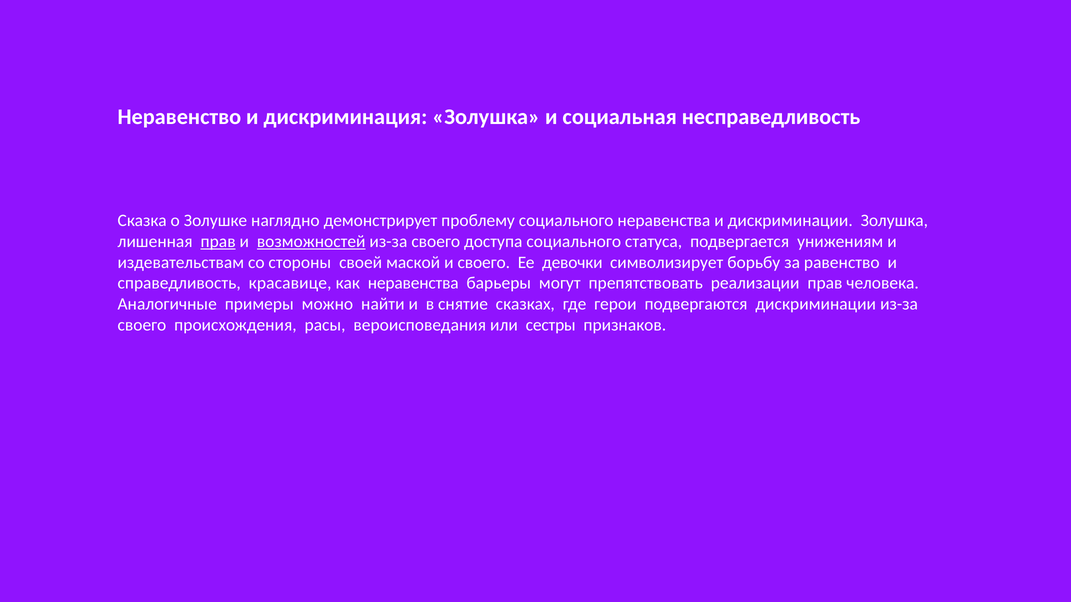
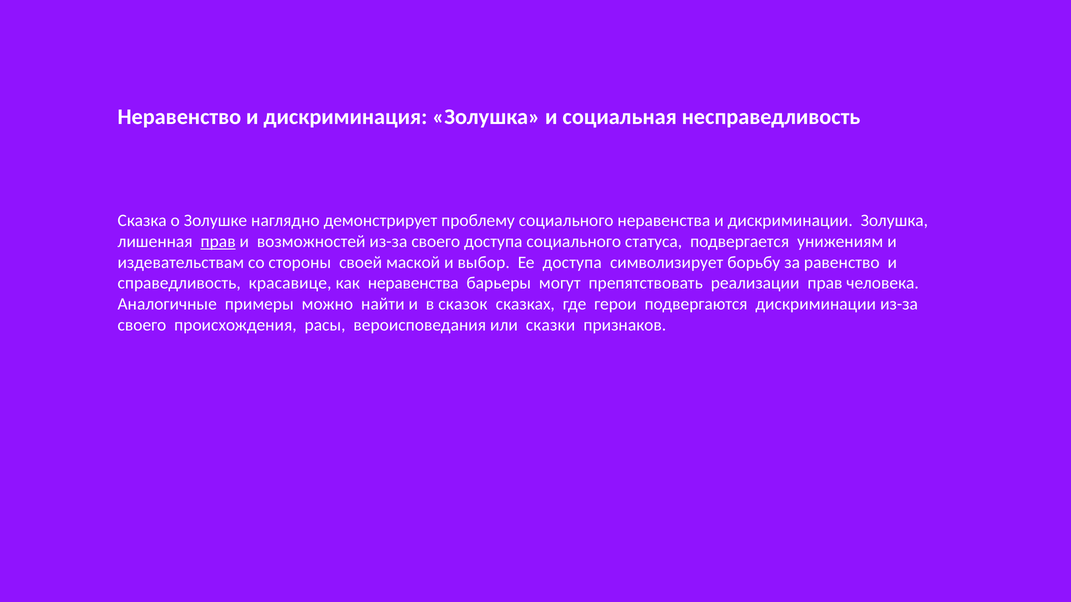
возможностей underline: present -> none
и своего: своего -> выбор
Ее девочки: девочки -> доступа
снятие: снятие -> сказок
сестры: сестры -> сказки
